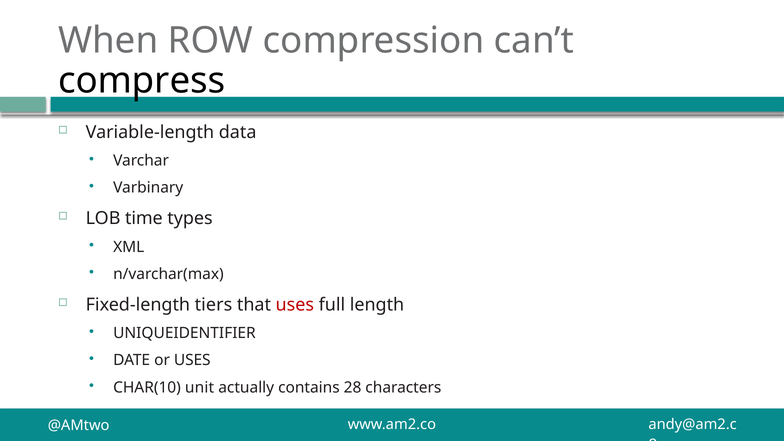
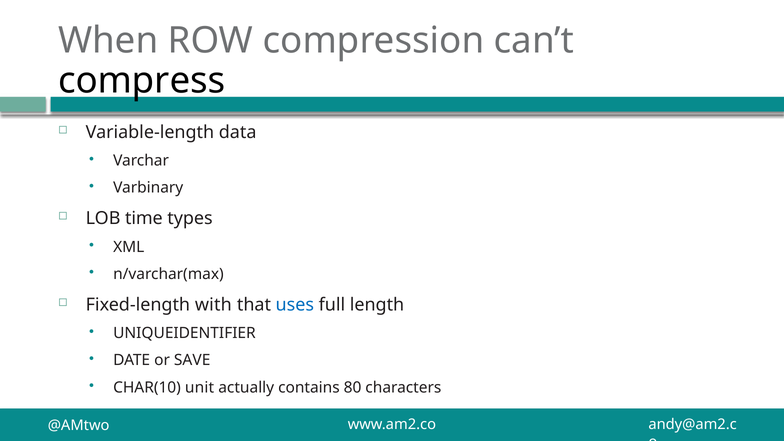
tiers: tiers -> with
uses at (295, 305) colour: red -> blue
or USES: USES -> SAVE
28: 28 -> 80
